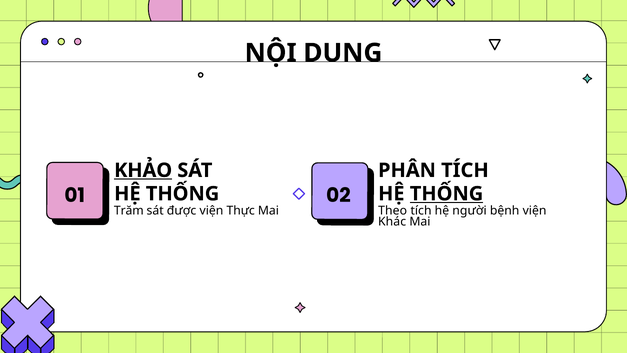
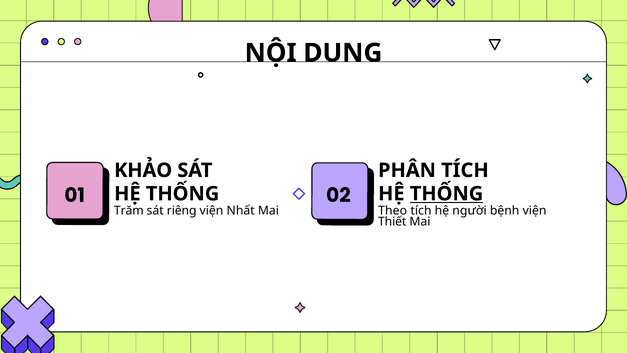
KHẢO underline: present -> none
được: được -> riêng
Thực: Thực -> Nhất
Khác: Khác -> Thiết
